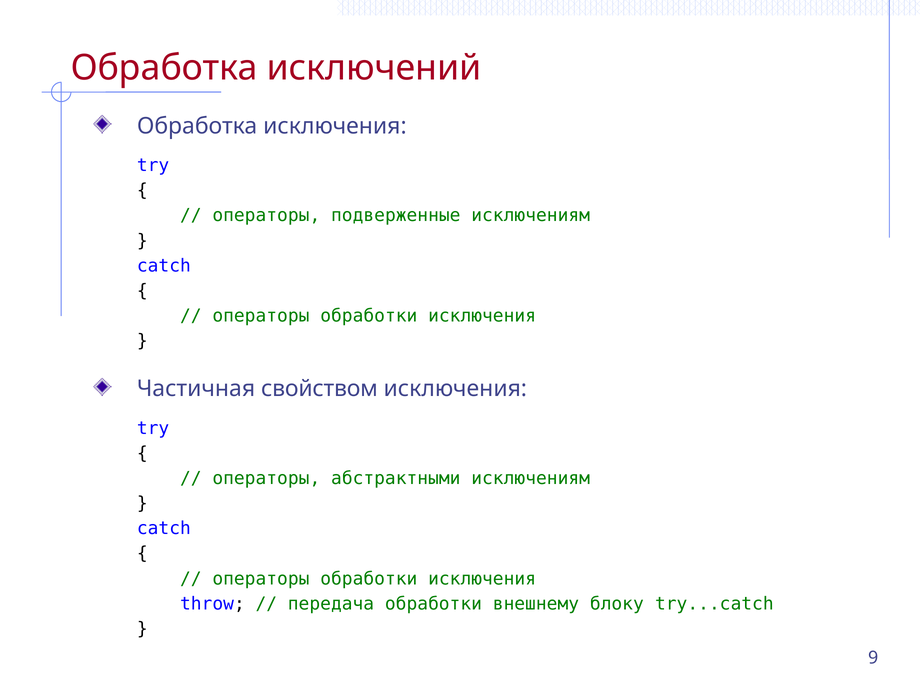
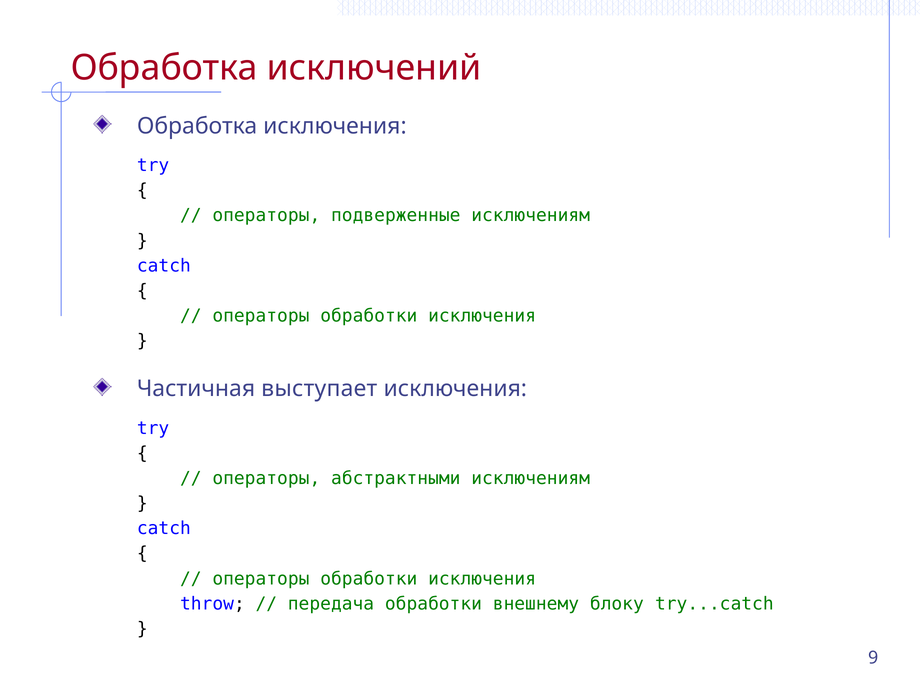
свойством: свойством -> выступает
